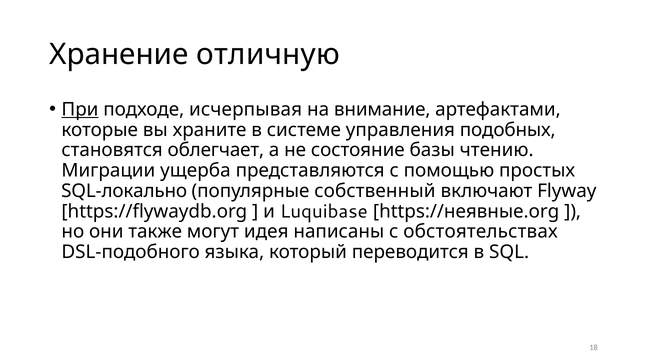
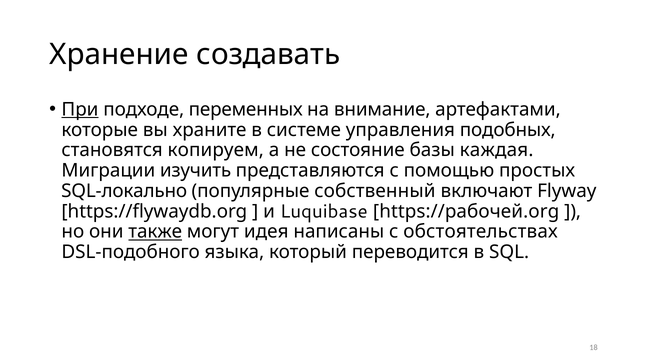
отличную: отличную -> создавать
исчерпывая: исчерпывая -> переменных
облегчает: облегчает -> копируем
чтению: чтению -> каждая
ущерба: ущерба -> изучить
https://неявные.org: https://неявные.org -> https://рабочей.org
также underline: none -> present
